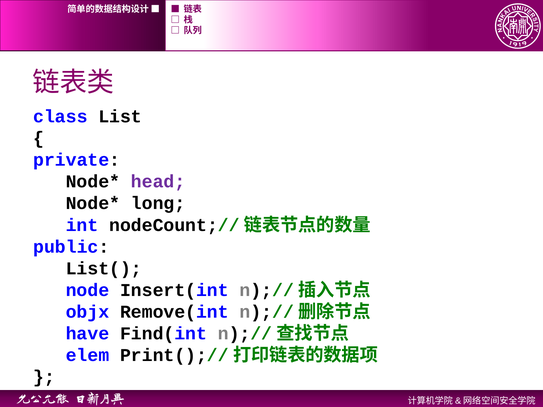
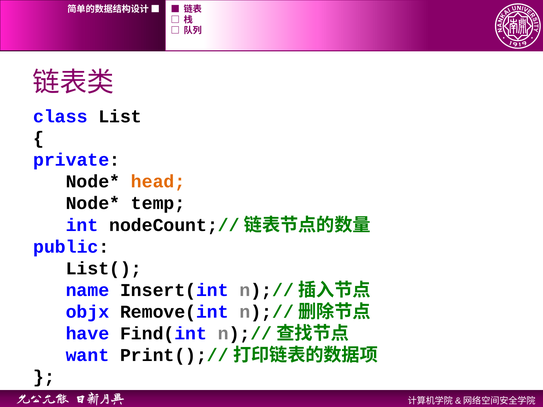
head colour: purple -> orange
long: long -> temp
node: node -> name
elem: elem -> want
